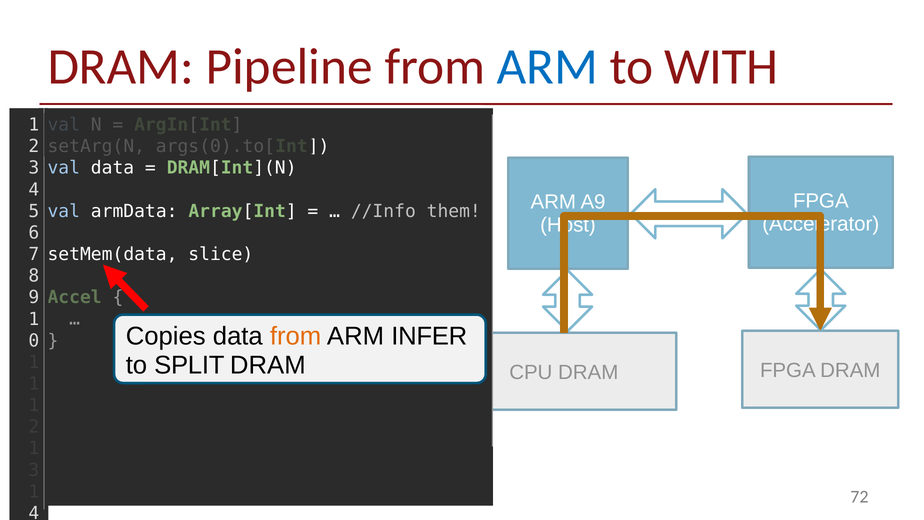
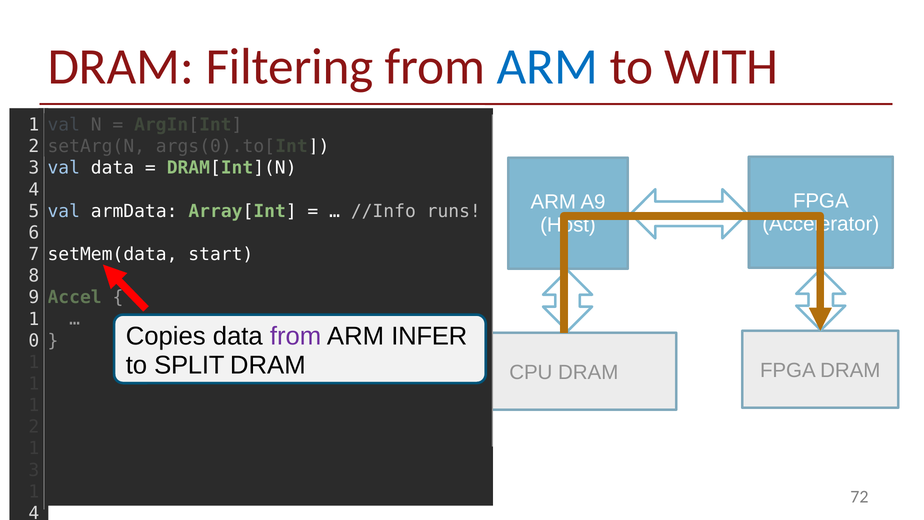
Pipeline: Pipeline -> Filtering
them: them -> runs
slice: slice -> start
from at (296, 336) colour: orange -> purple
